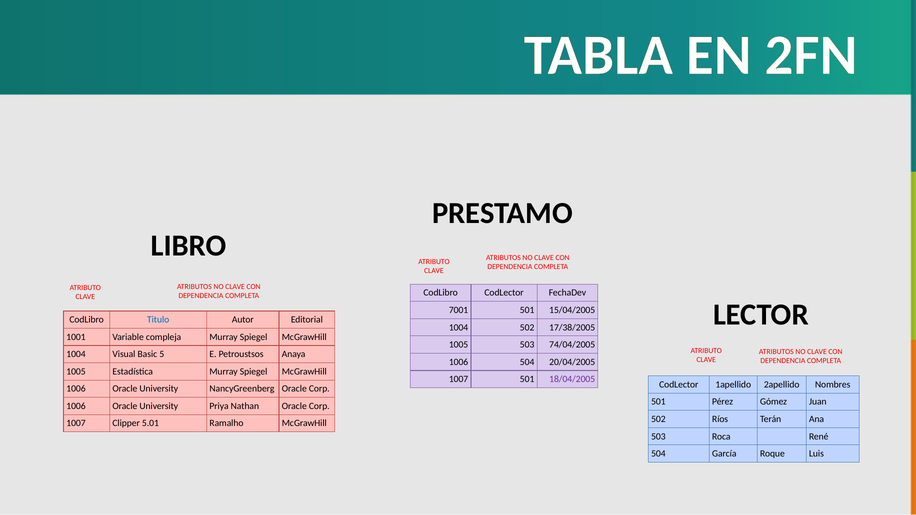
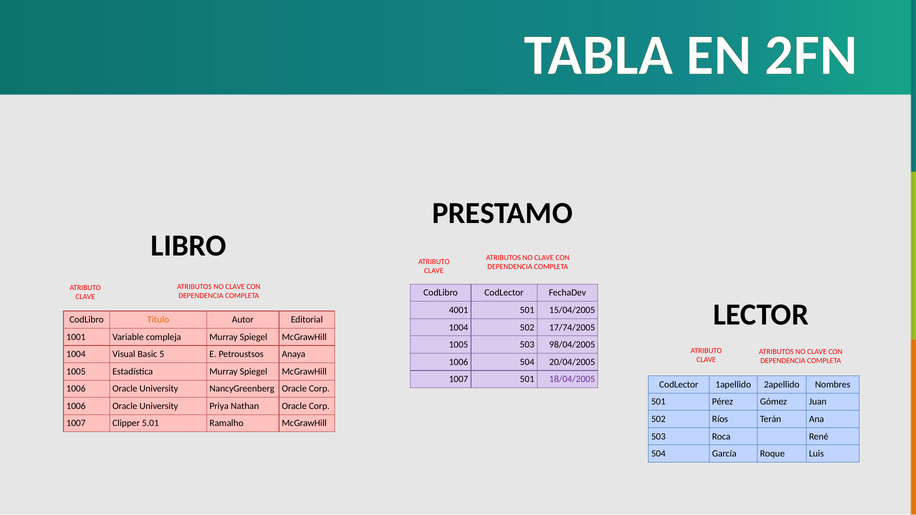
7001: 7001 -> 4001
Titulo colour: blue -> orange
17/38/2005: 17/38/2005 -> 17/74/2005
74/04/2005: 74/04/2005 -> 98/04/2005
